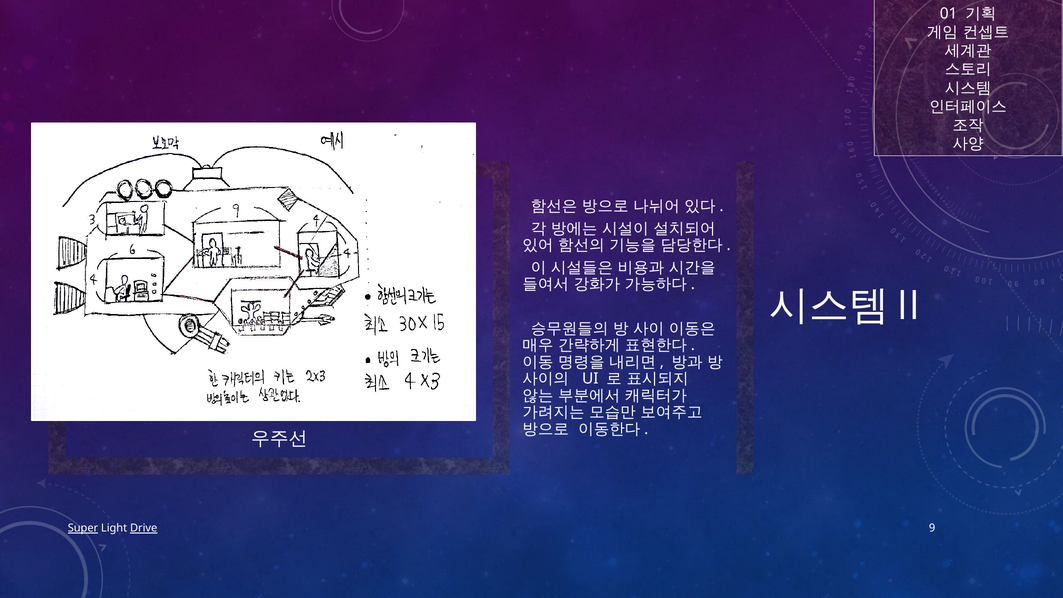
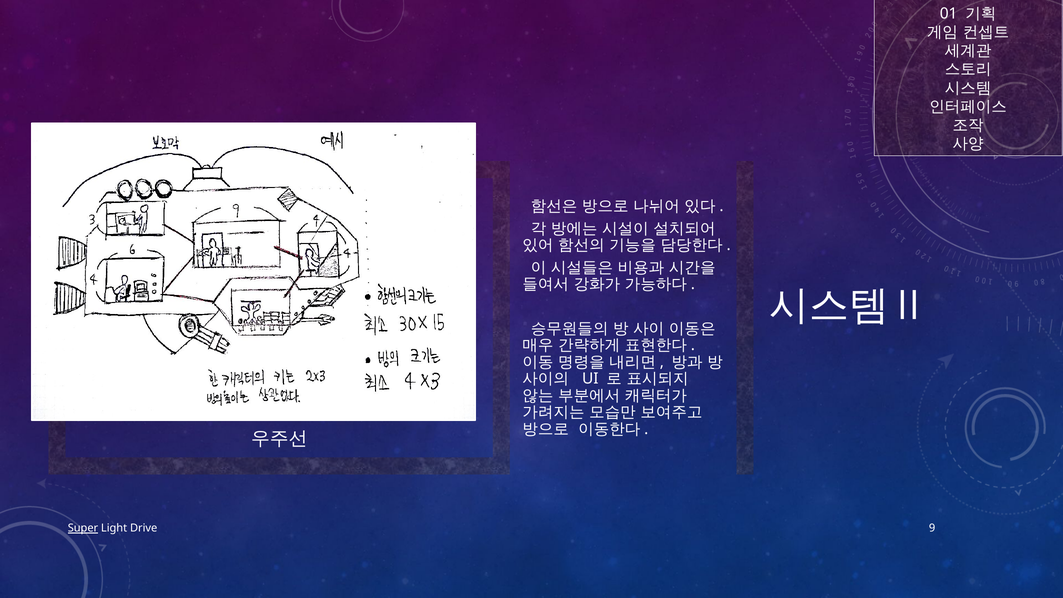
Drive underline: present -> none
